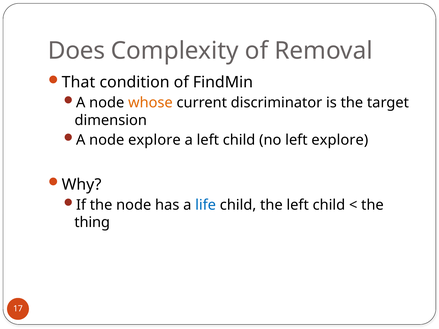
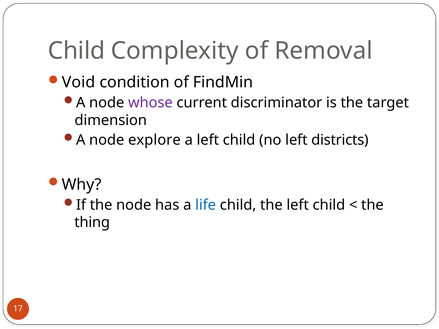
Does at (77, 51): Does -> Child
That: That -> Void
whose colour: orange -> purple
left explore: explore -> districts
